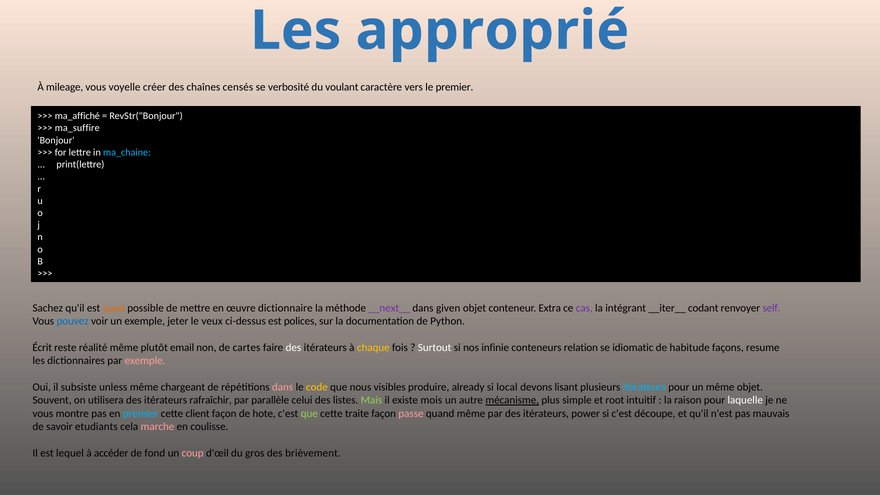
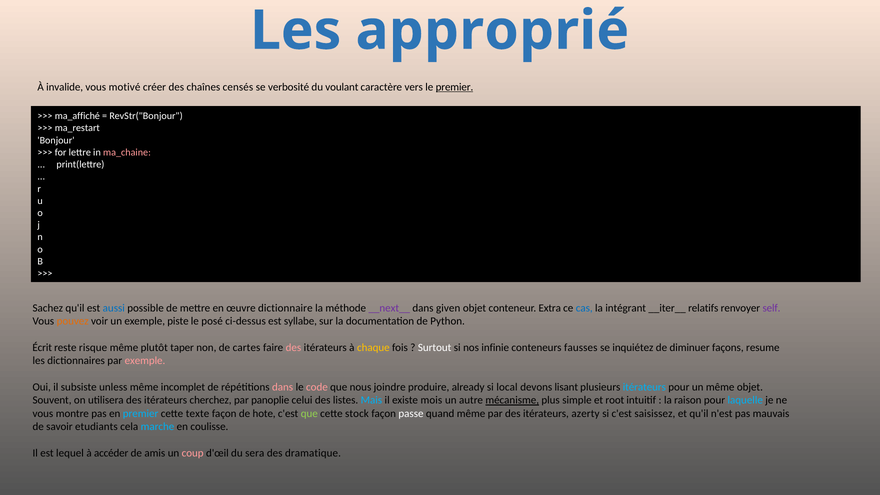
mileage: mileage -> invalide
voyelle: voyelle -> motivé
premier at (454, 87) underline: none -> present
ma_suffire: ma_suffire -> ma_restart
ma_chaine colour: light blue -> pink
aussi colour: orange -> blue
cas colour: purple -> blue
codant: codant -> relatifs
pouvez colour: blue -> orange
jeter: jeter -> piste
veux: veux -> posé
polices: polices -> syllabe
réalité: réalité -> risque
email: email -> taper
des at (293, 348) colour: white -> pink
relation: relation -> fausses
idiomatic: idiomatic -> inquiétez
habitude: habitude -> diminuer
chargeant: chargeant -> incomplet
code colour: yellow -> pink
visibles: visibles -> joindre
rafraîchir: rafraîchir -> cherchez
parallèle: parallèle -> panoplie
Mais colour: light green -> light blue
laquelle colour: white -> light blue
client: client -> texte
traite: traite -> stock
passe colour: pink -> white
power: power -> azerty
découpe: découpe -> saisissez
marche colour: pink -> light blue
fond: fond -> amis
gros: gros -> sera
brièvement: brièvement -> dramatique
